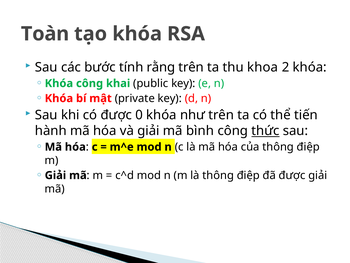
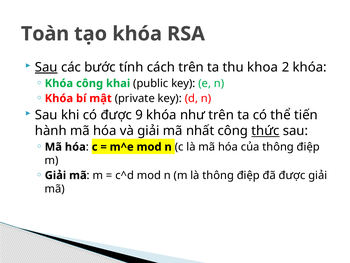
Sau at (46, 67) underline: none -> present
rằng: rằng -> cách
0: 0 -> 9
bình: bình -> nhất
